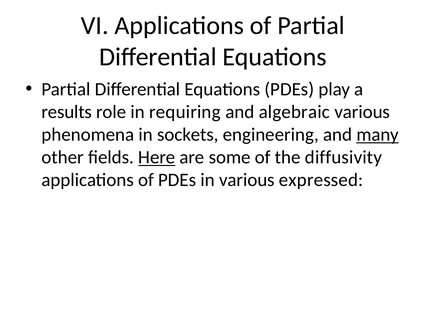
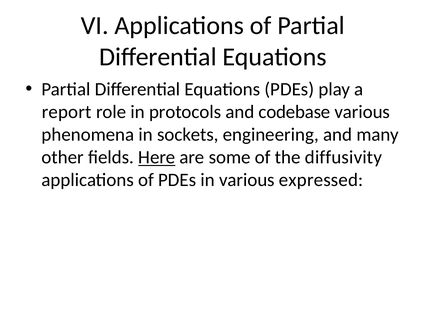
results: results -> report
requiring: requiring -> protocols
algebraic: algebraic -> codebase
many underline: present -> none
